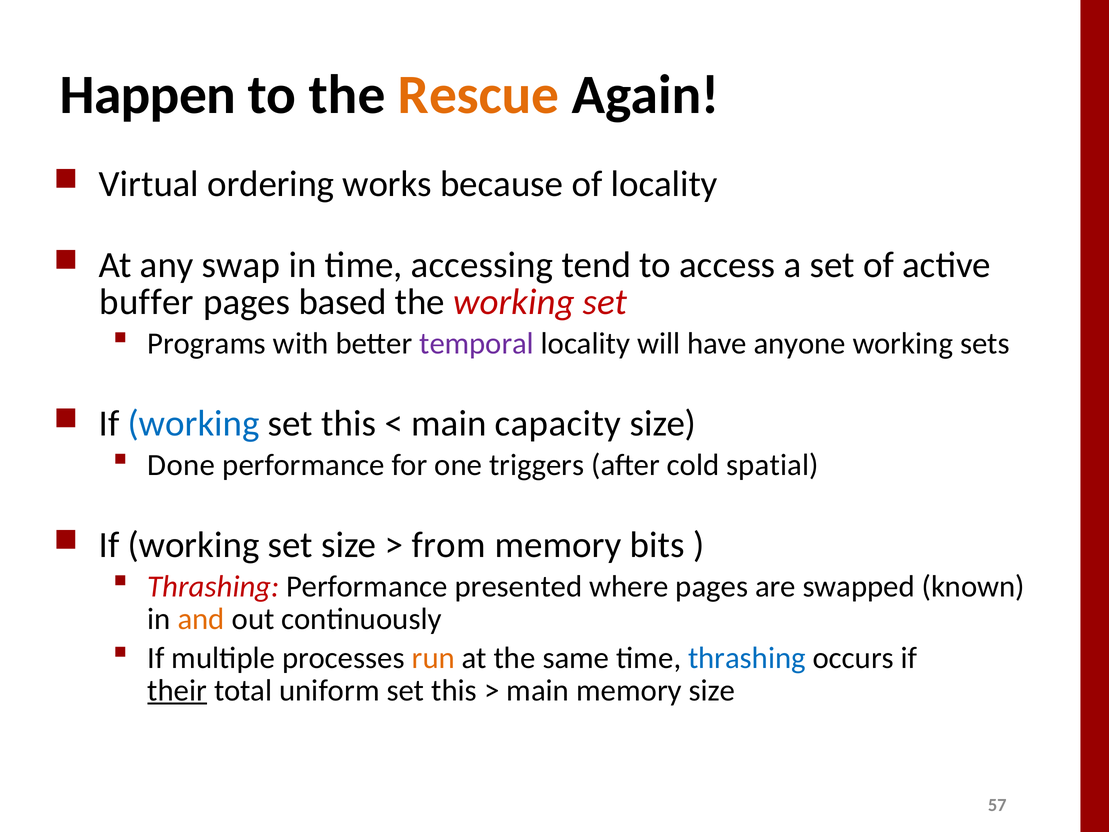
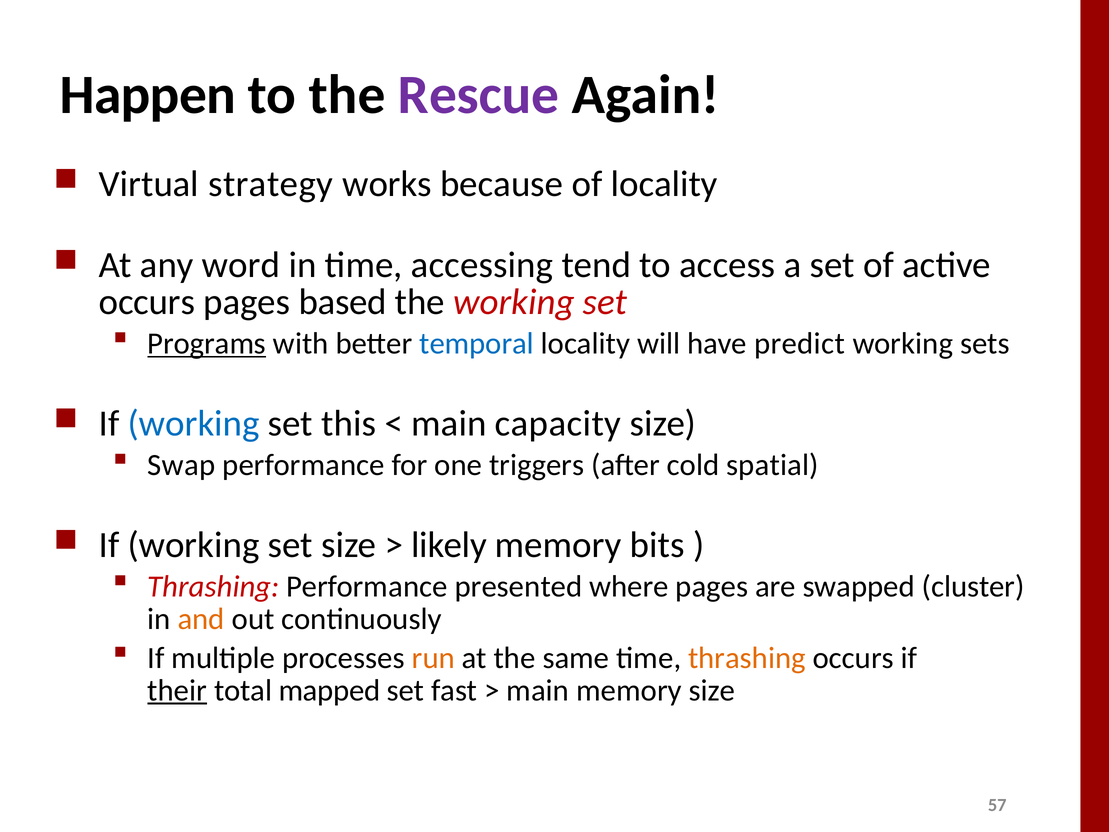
Rescue colour: orange -> purple
ordering: ordering -> strategy
swap: swap -> word
buffer at (147, 302): buffer -> occurs
Programs underline: none -> present
temporal colour: purple -> blue
anyone: anyone -> predict
Done: Done -> Swap
from: from -> likely
known: known -> cluster
thrashing at (747, 658) colour: blue -> orange
uniform: uniform -> mapped
this at (454, 690): this -> fast
